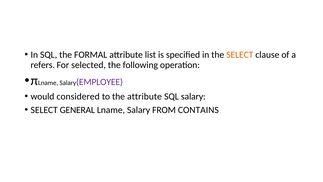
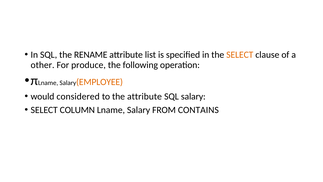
FORMAL: FORMAL -> RENAME
refers: refers -> other
selected: selected -> produce
EMPLOYEE colour: purple -> orange
GENERAL: GENERAL -> COLUMN
